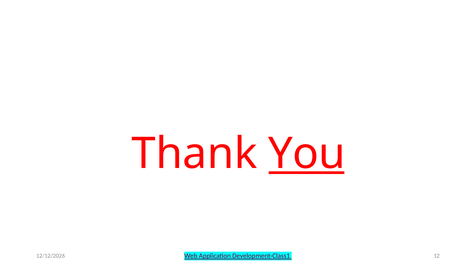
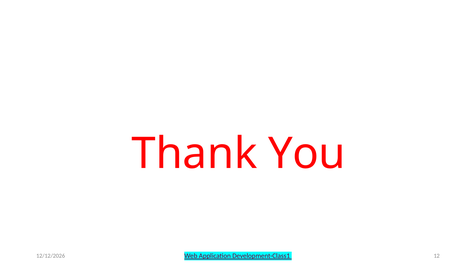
You underline: present -> none
